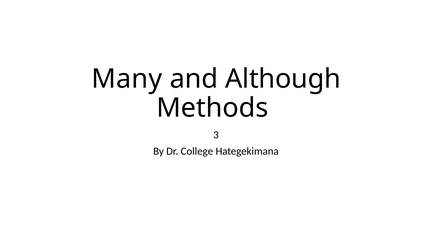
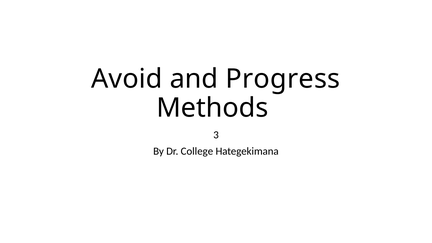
Many: Many -> Avoid
Although: Although -> Progress
